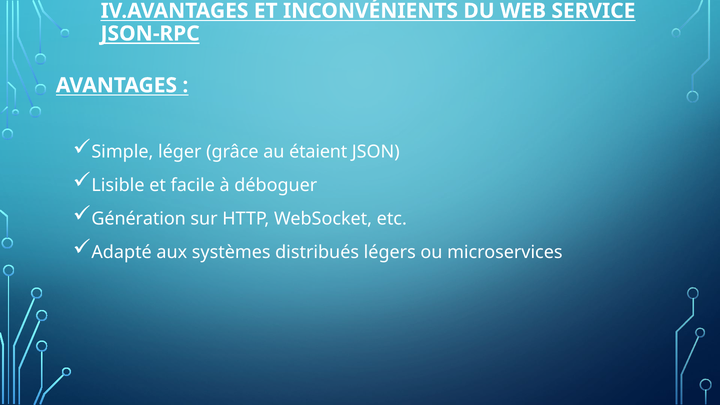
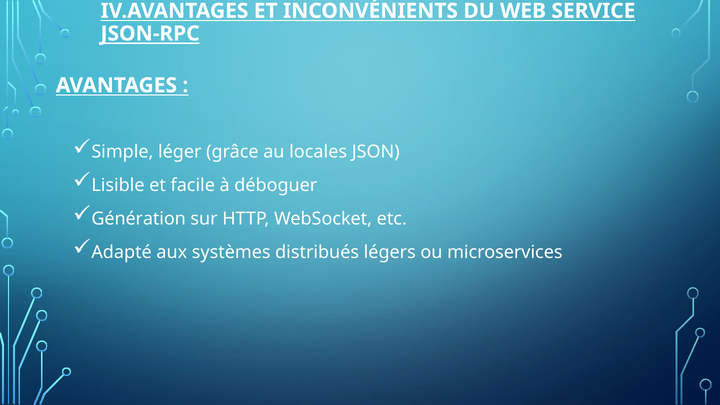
étaient: étaient -> locales
